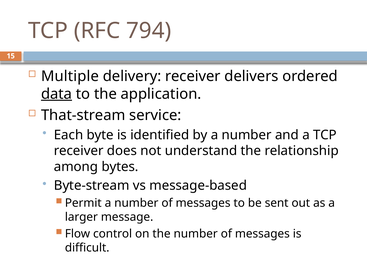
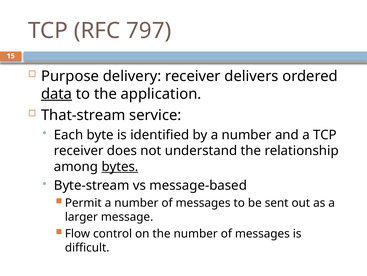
794: 794 -> 797
Multiple: Multiple -> Purpose
bytes underline: none -> present
